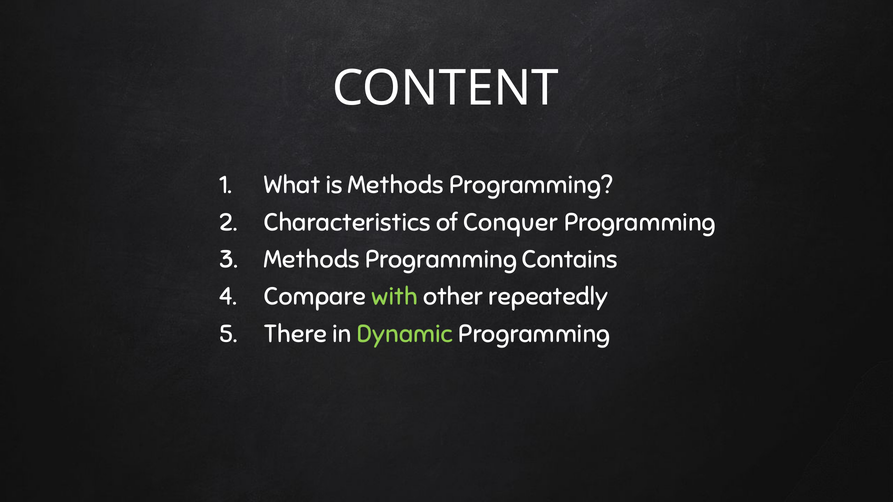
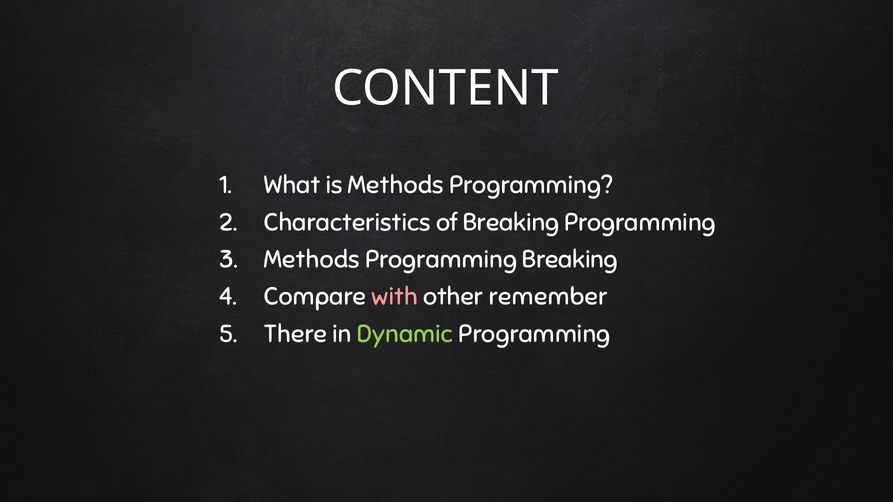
of Conquer: Conquer -> Breaking
Programming Contains: Contains -> Breaking
with colour: light green -> pink
repeatedly: repeatedly -> remember
